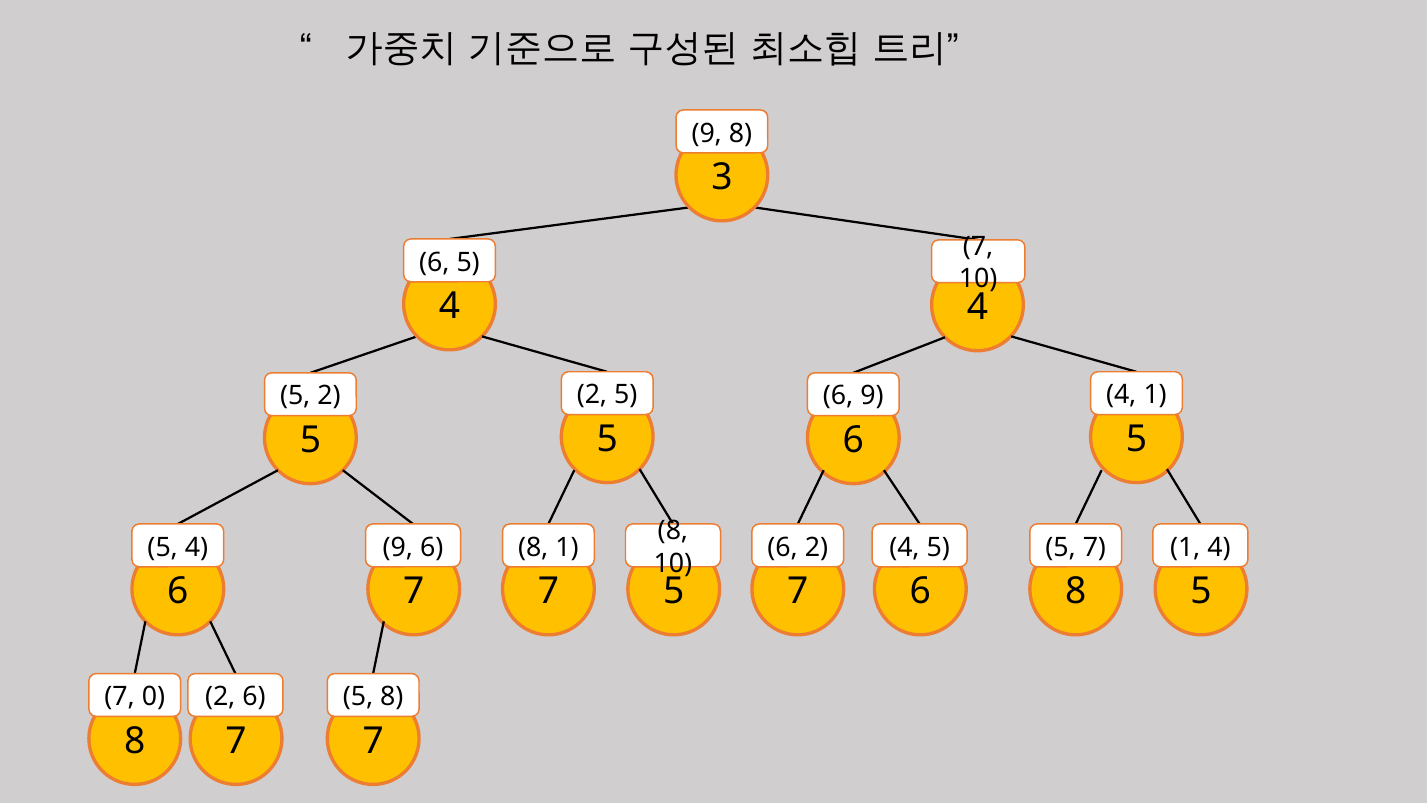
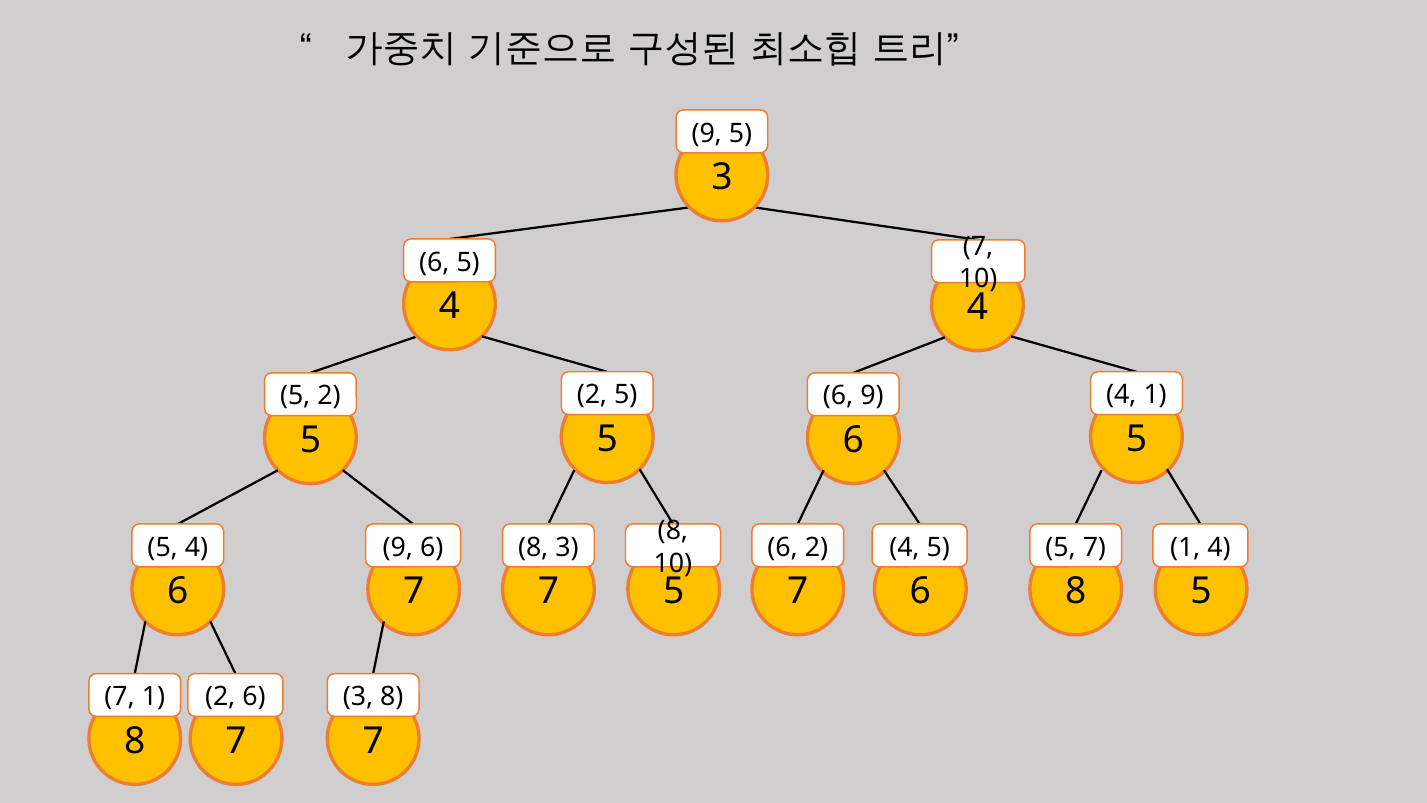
8 at (741, 133): 8 -> 5
8 1: 1 -> 3
7 0: 0 -> 1
5 at (358, 697): 5 -> 3
